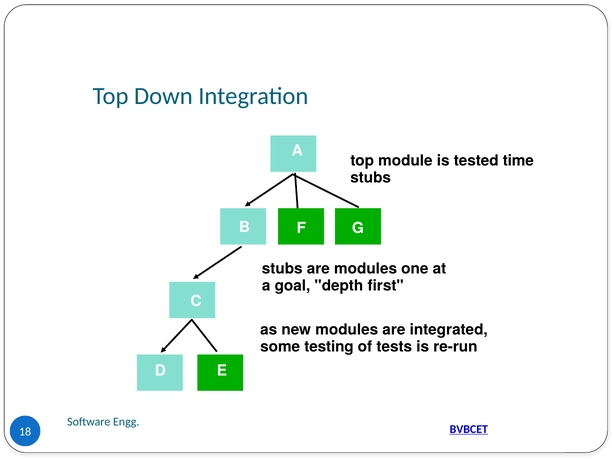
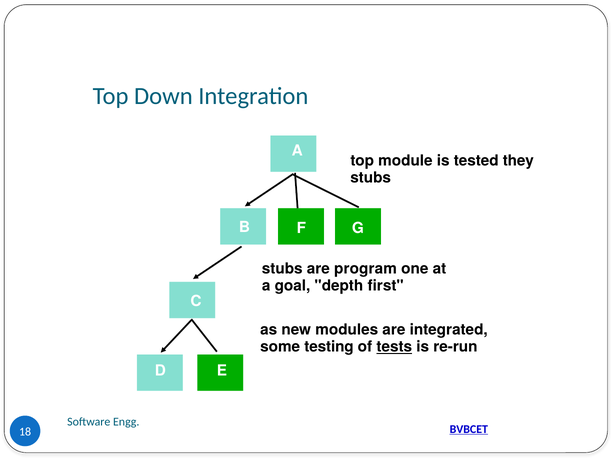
time: time -> they
are modules: modules -> program
tests underline: none -> present
